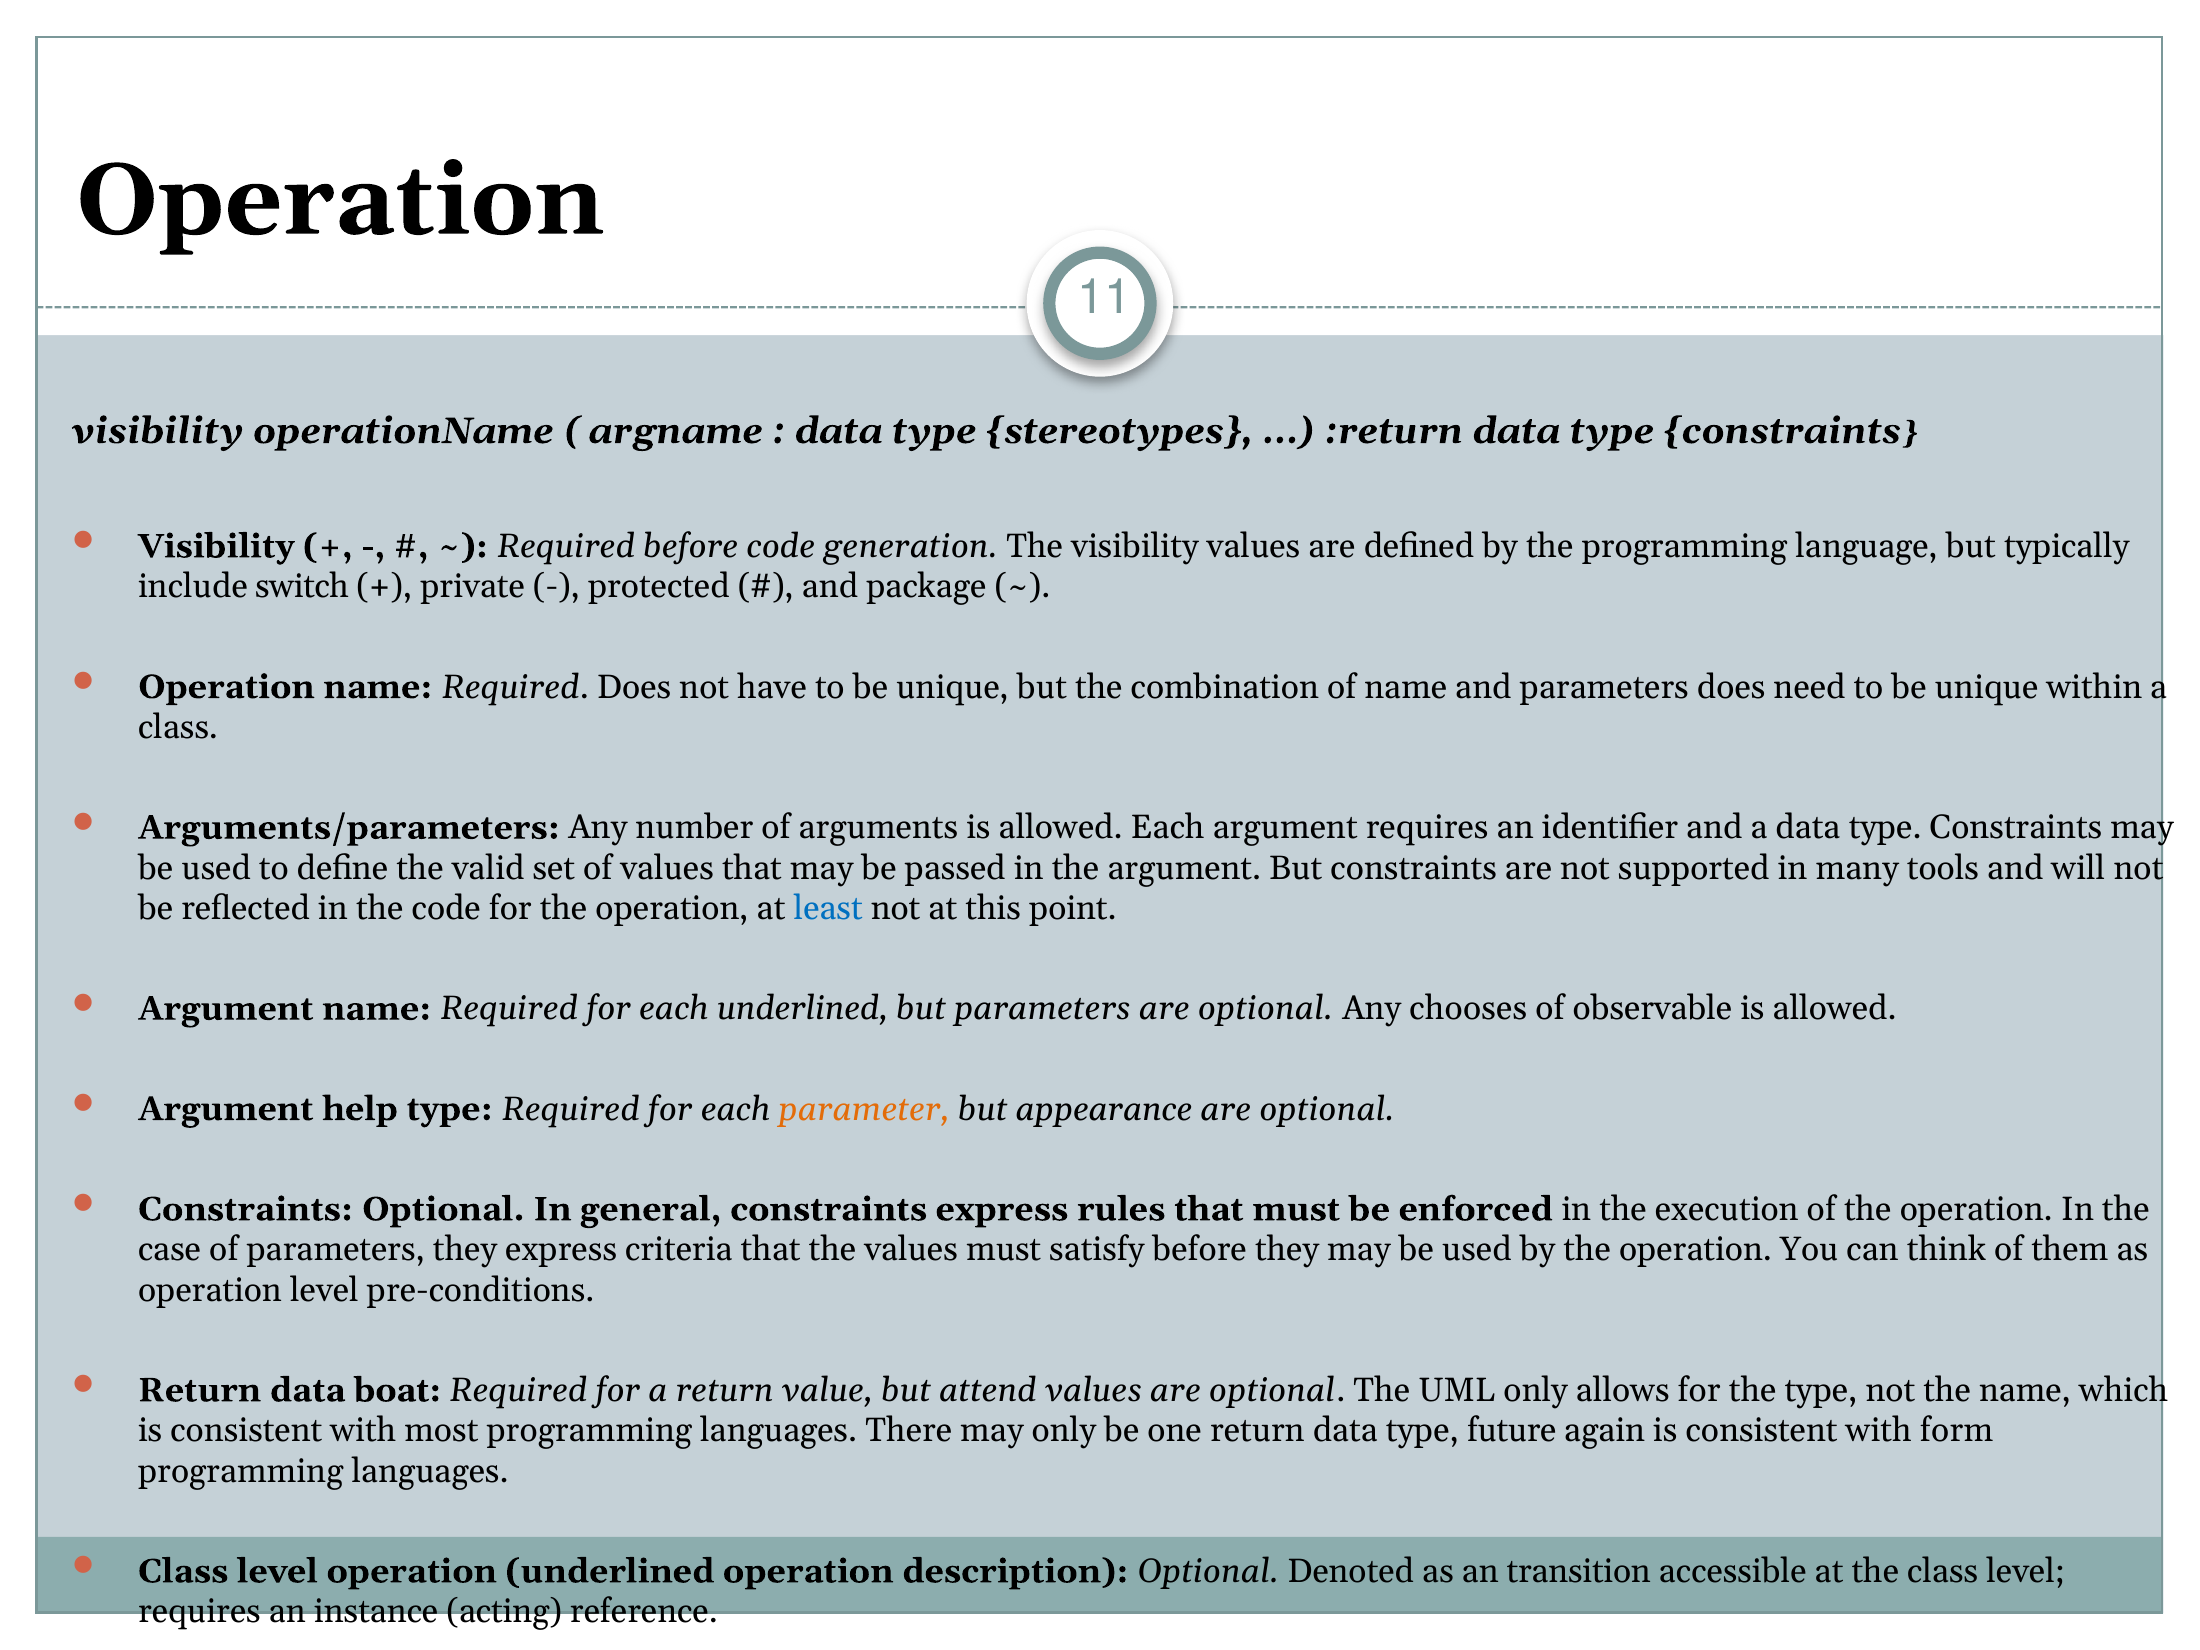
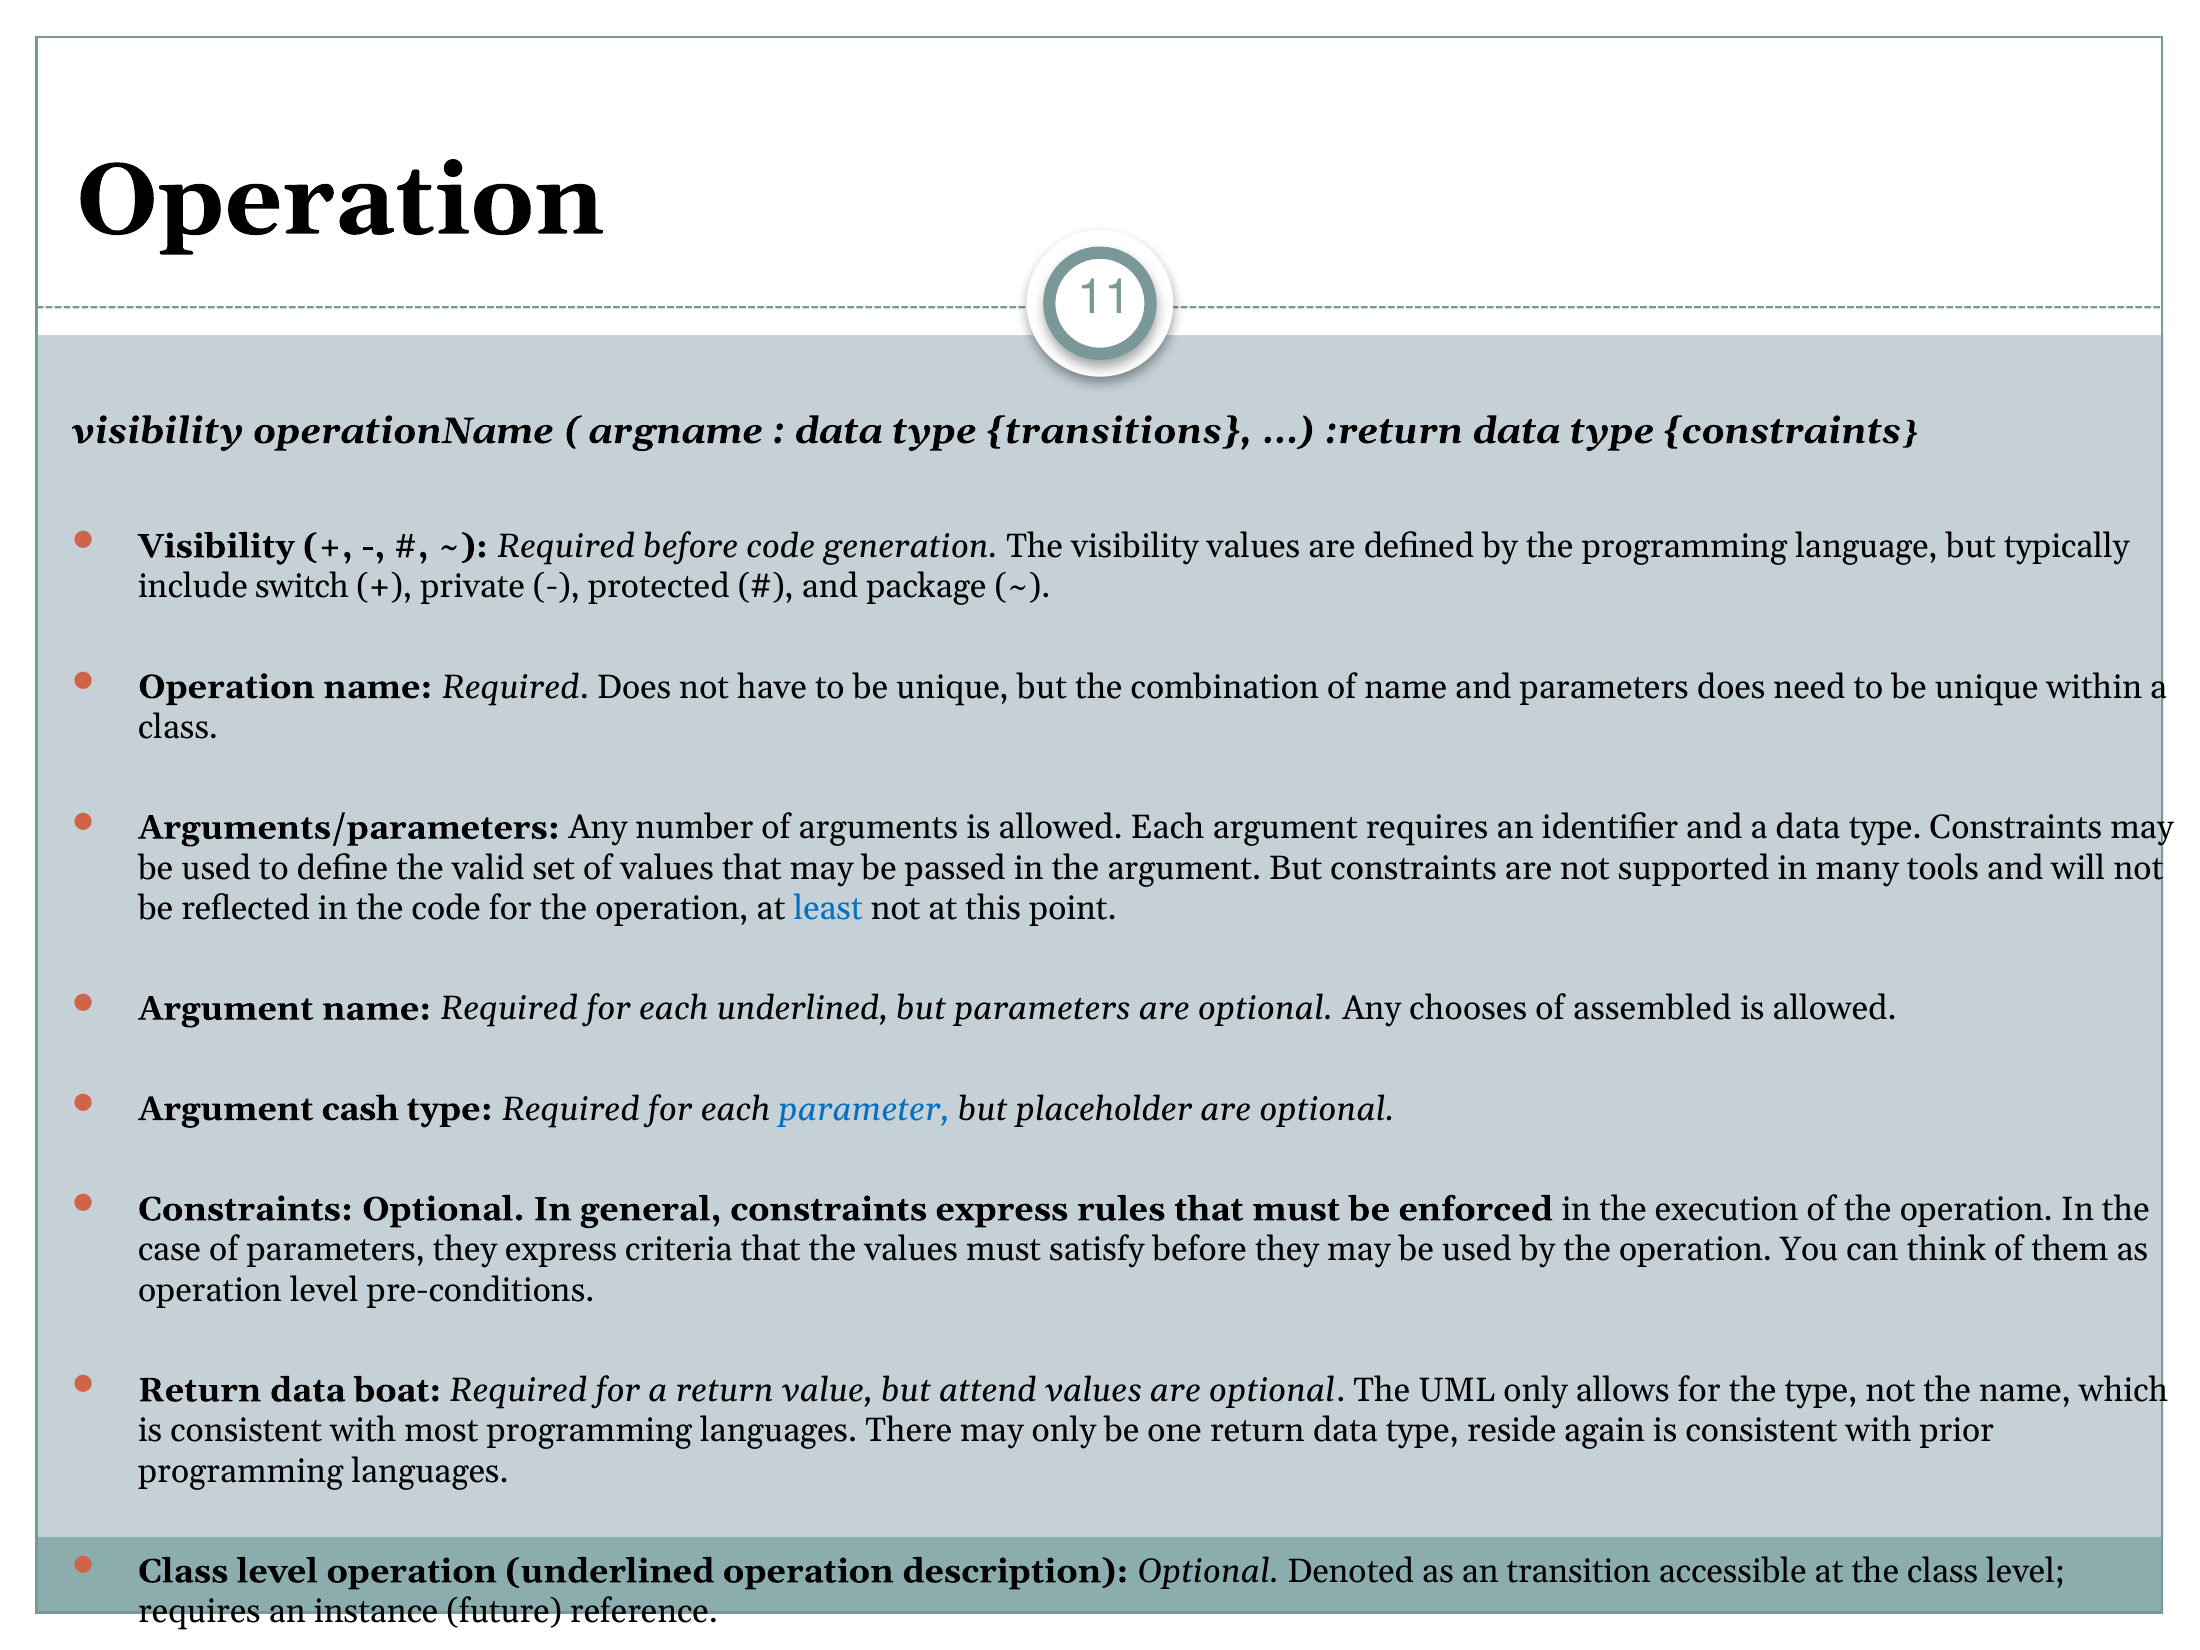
stereotypes: stereotypes -> transitions
observable: observable -> assembled
help: help -> cash
parameter colour: orange -> blue
appearance: appearance -> placeholder
future: future -> reside
form: form -> prior
acting: acting -> future
